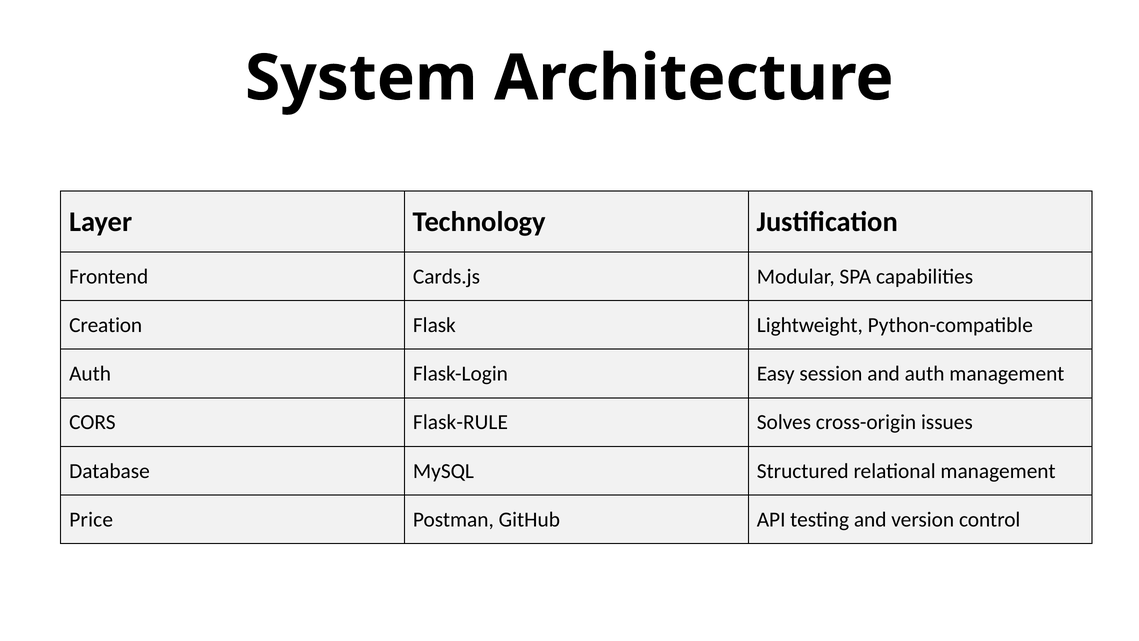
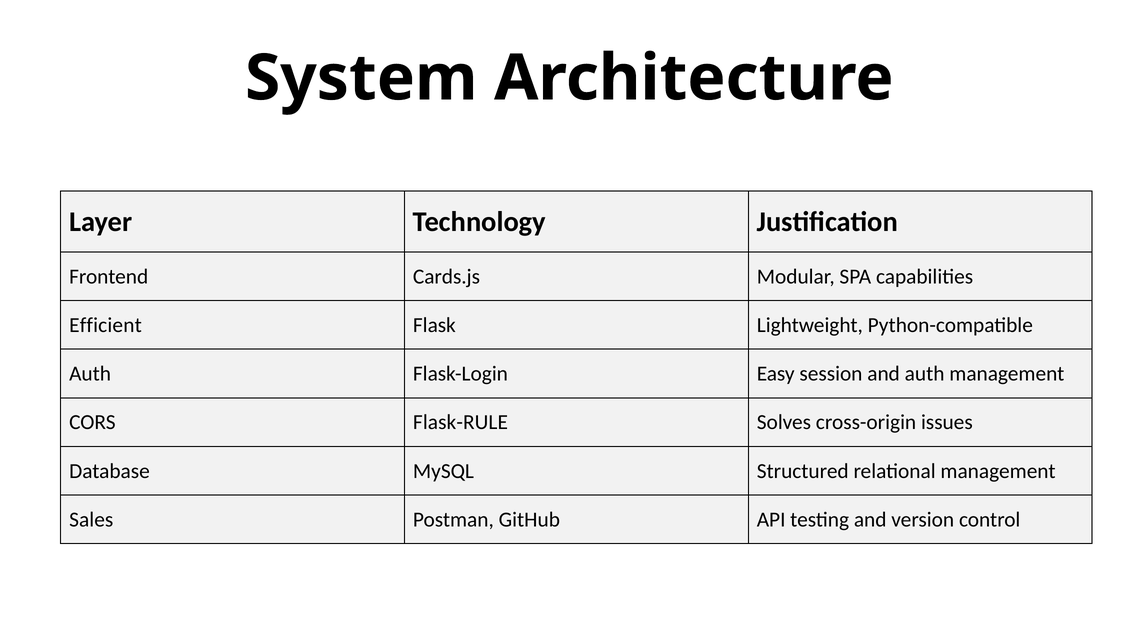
Creation: Creation -> Efficient
Price: Price -> Sales
